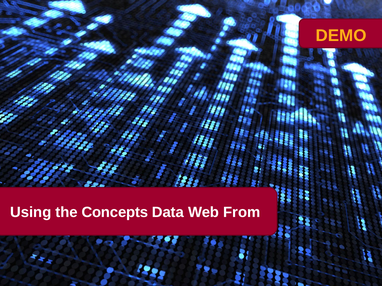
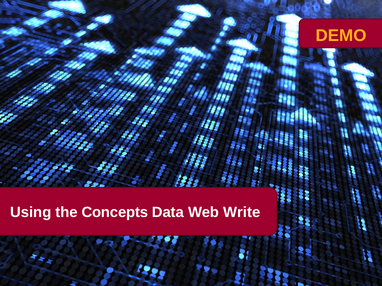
From: From -> Write
